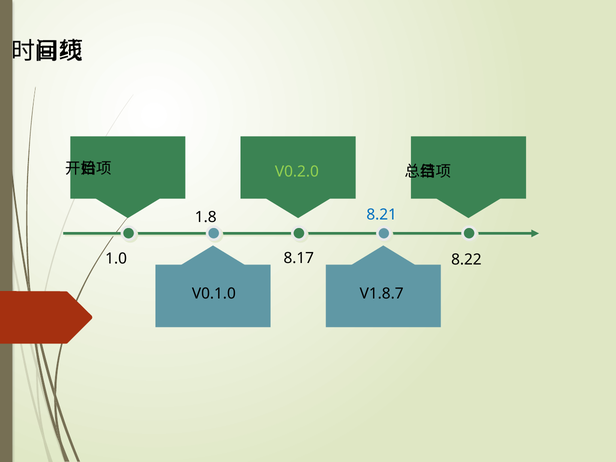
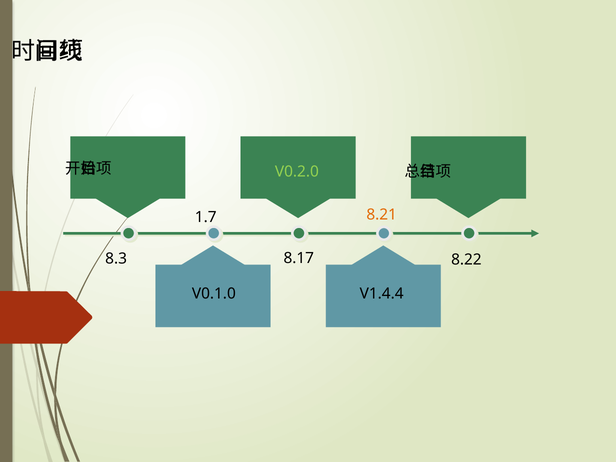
8.21 colour: blue -> orange
1.8: 1.8 -> 1.7
1.0: 1.0 -> 8.3
V1.8.7: V1.8.7 -> V1.4.4
